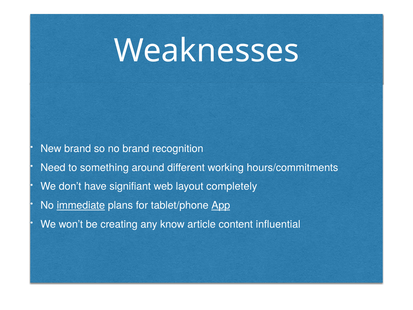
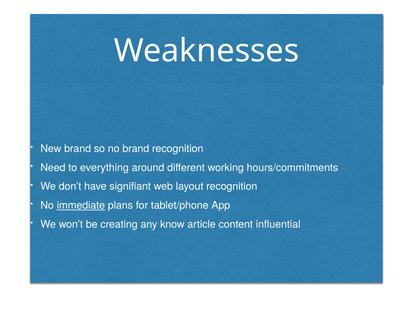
something: something -> everything
layout completely: completely -> recognition
App underline: present -> none
